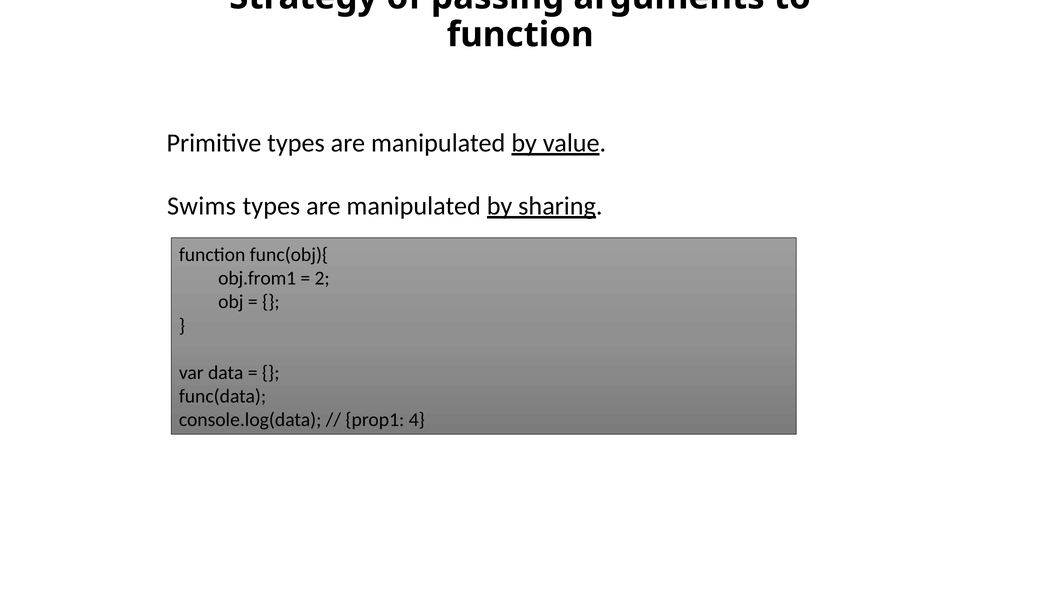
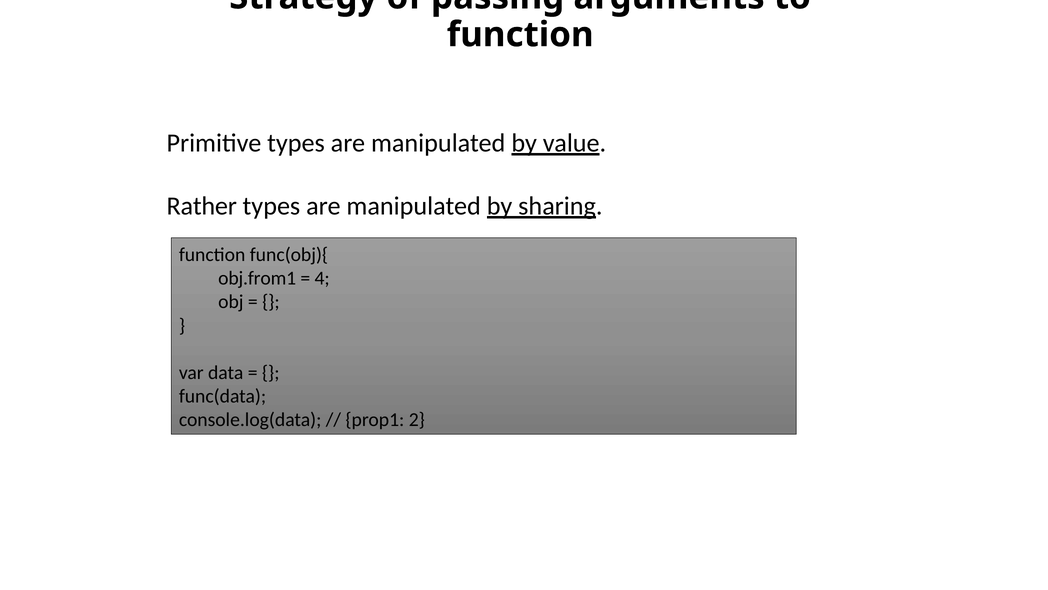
Swims: Swims -> Rather
2: 2 -> 4
4: 4 -> 2
